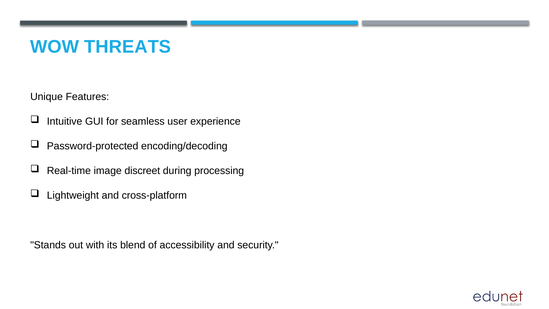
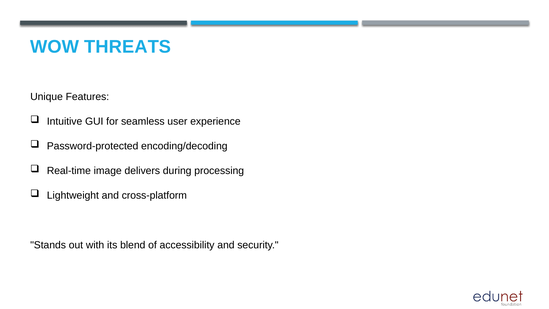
discreet: discreet -> delivers
